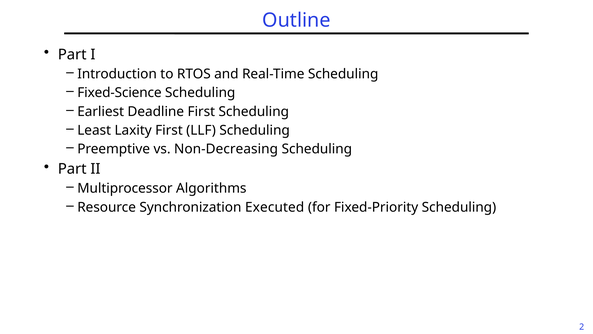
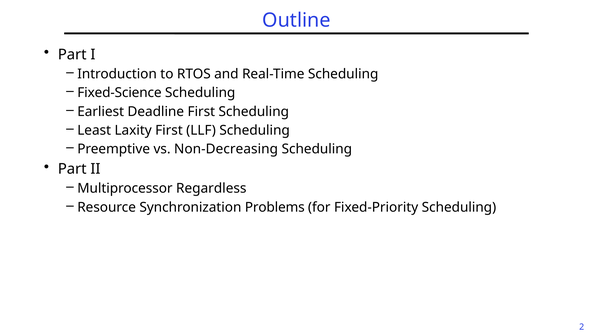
Algorithms: Algorithms -> Regardless
Executed: Executed -> Problems
